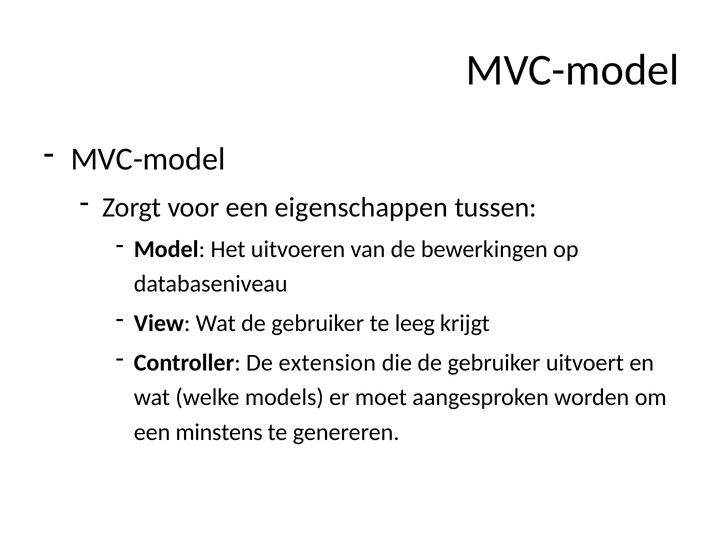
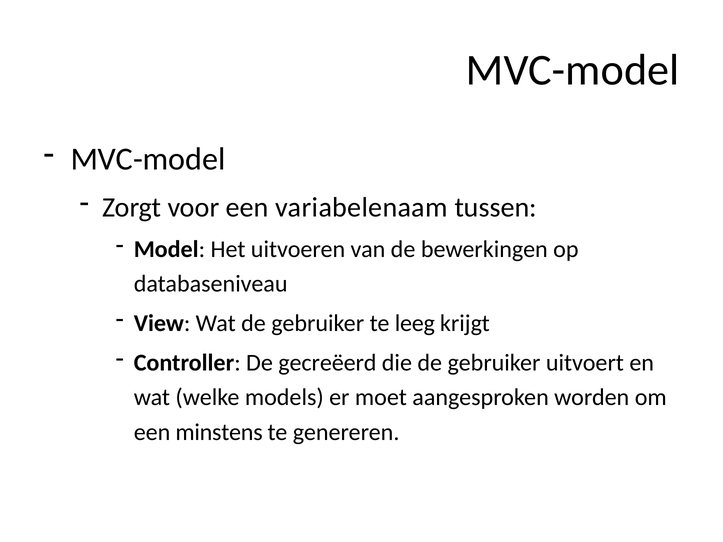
eigenschappen: eigenschappen -> variabelenaam
extension: extension -> gecreëerd
